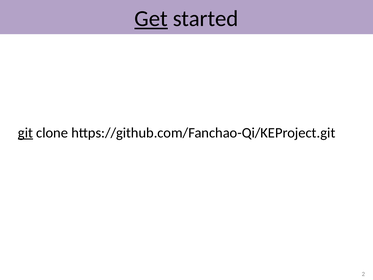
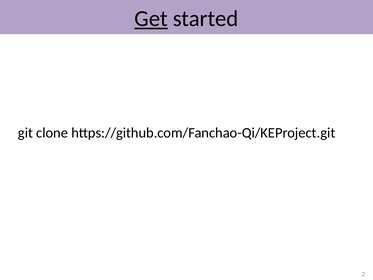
git underline: present -> none
